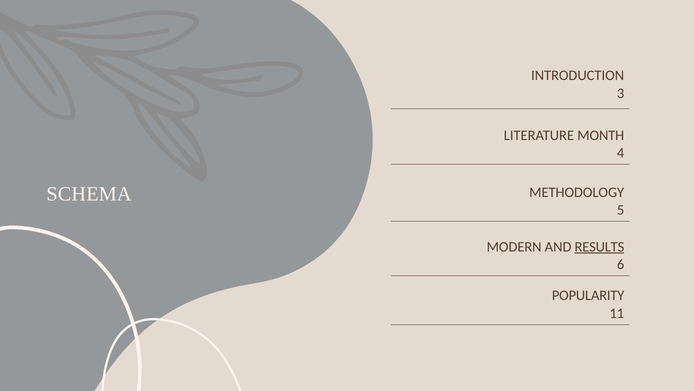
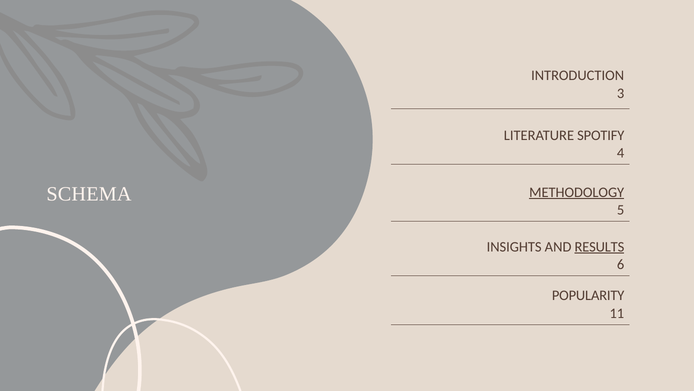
MONTH: MONTH -> SPOTIFY
METHODOLOGY underline: none -> present
MODERN: MODERN -> INSIGHTS
